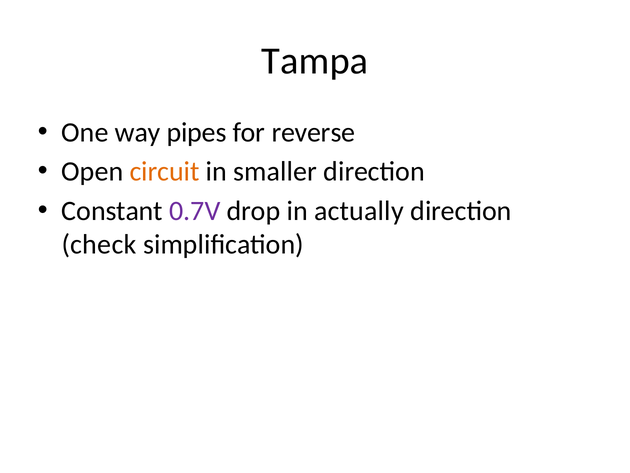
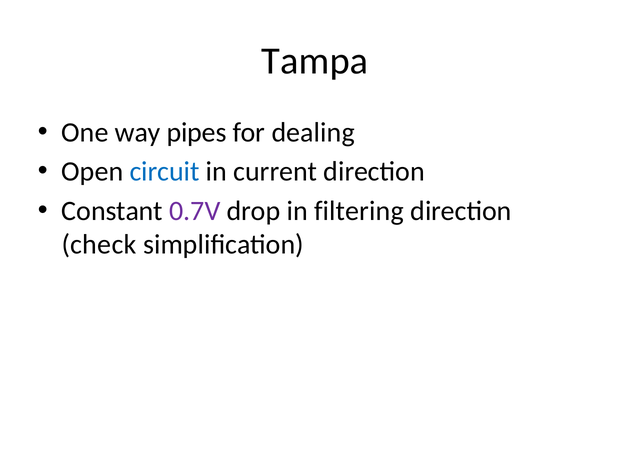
reverse: reverse -> dealing
circuit colour: orange -> blue
smaller: smaller -> current
actually: actually -> filtering
